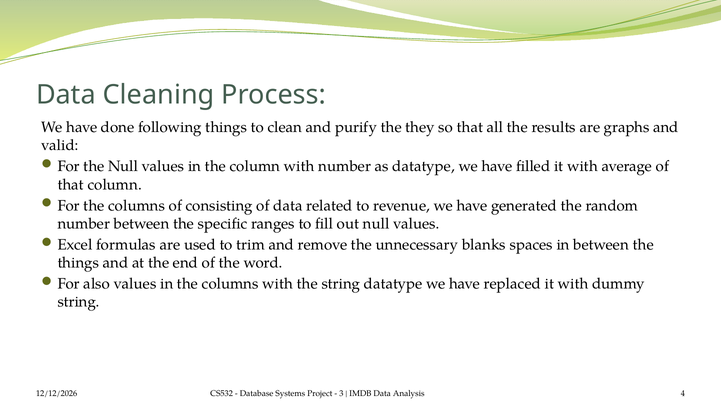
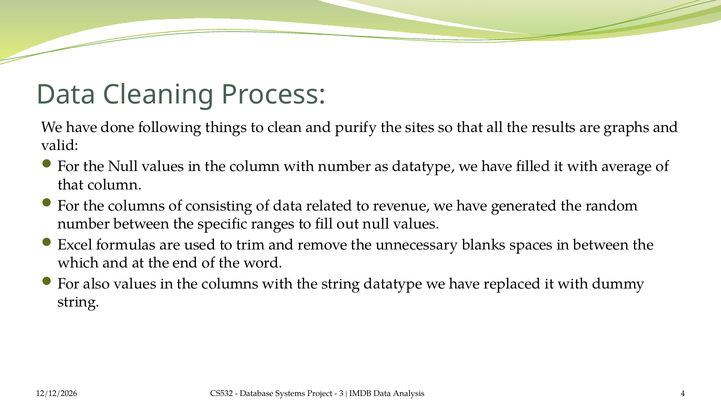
they: they -> sites
things at (78, 263): things -> which
